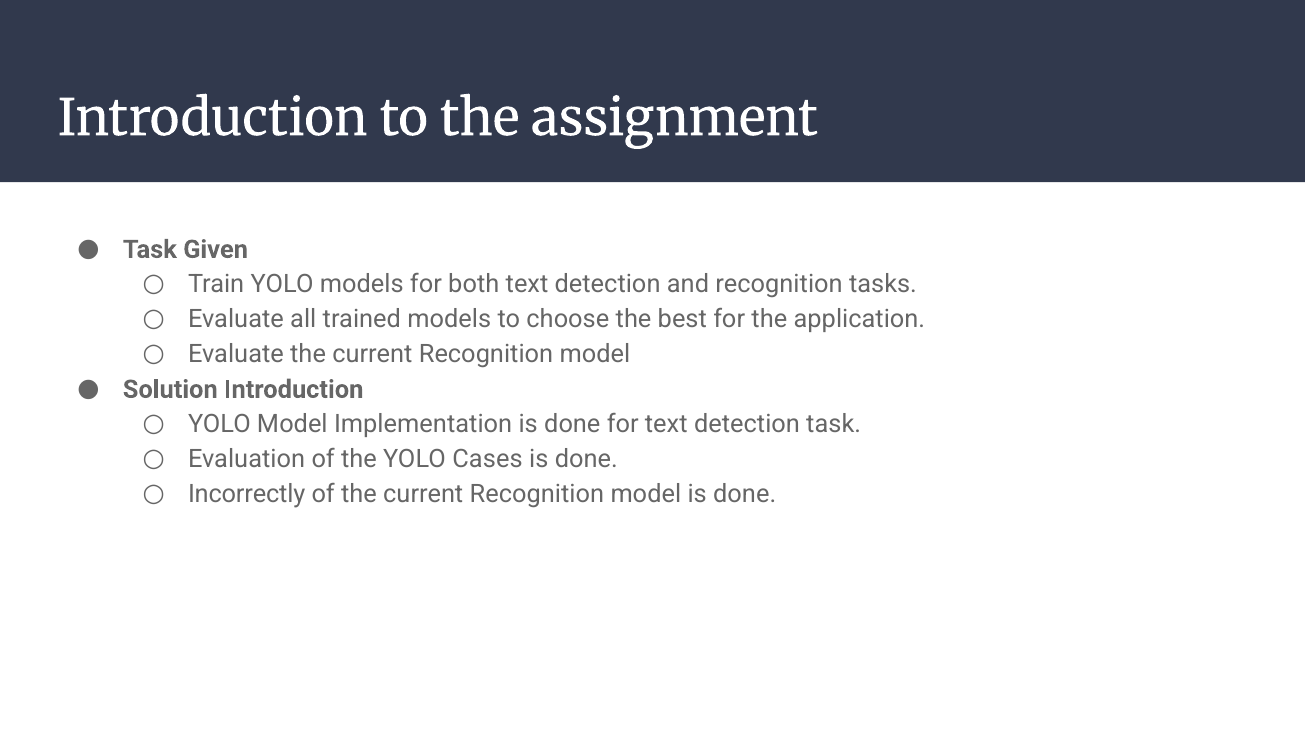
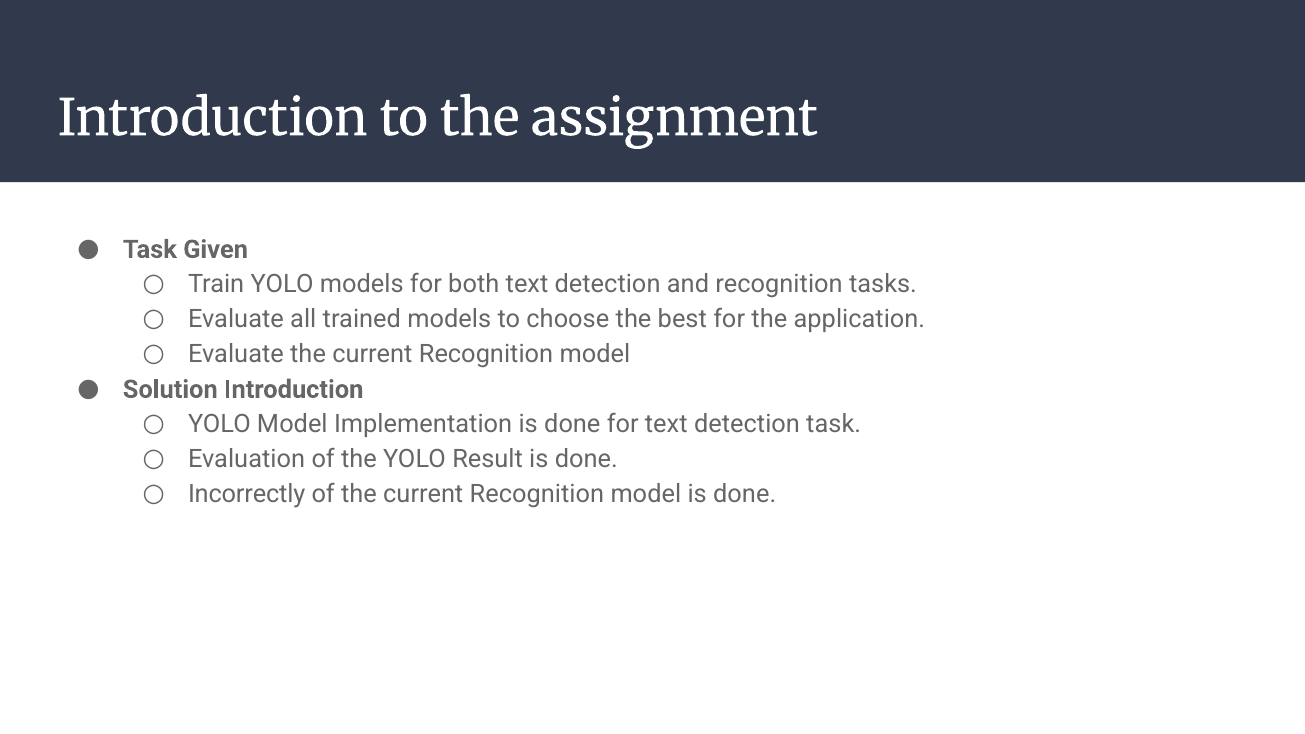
Cases: Cases -> Result
